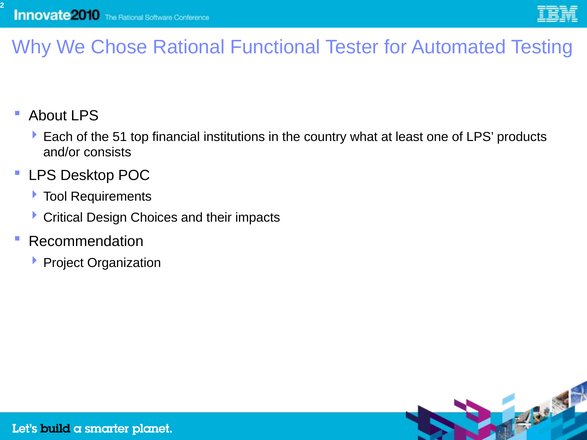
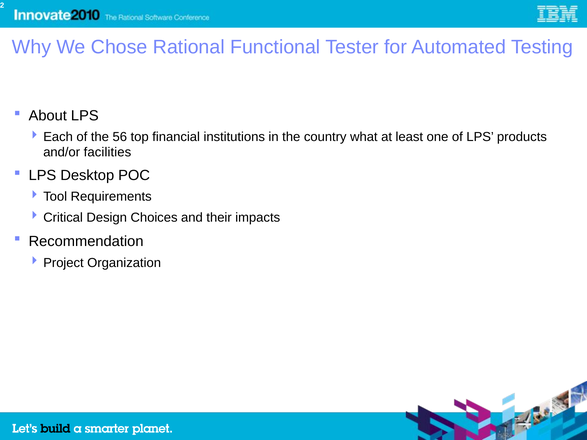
51: 51 -> 56
consists: consists -> facilities
